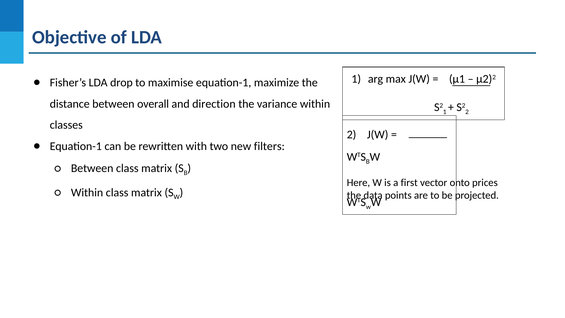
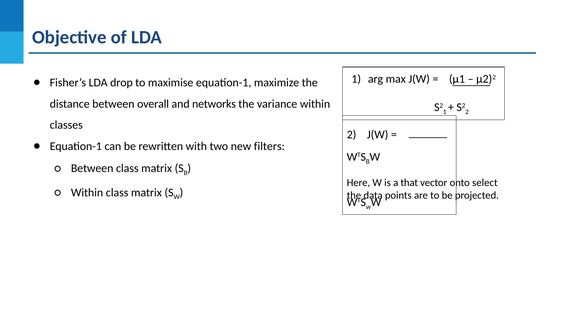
direction: direction -> networks
first: first -> that
prices: prices -> select
